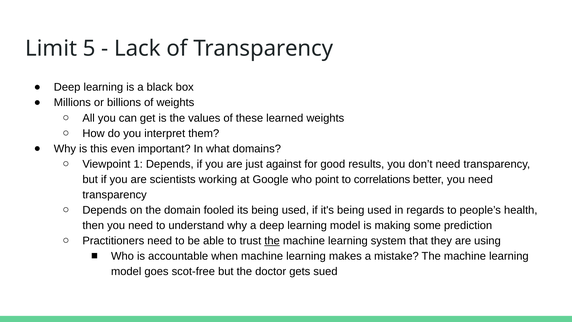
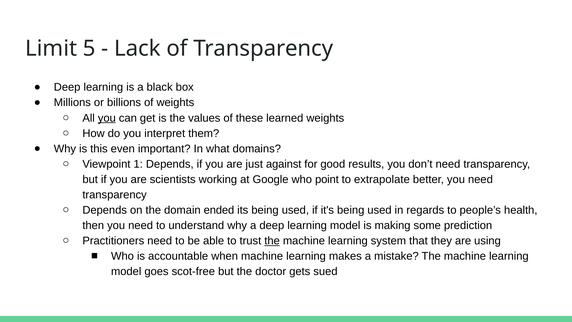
you at (107, 118) underline: none -> present
correlations: correlations -> extrapolate
fooled: fooled -> ended
